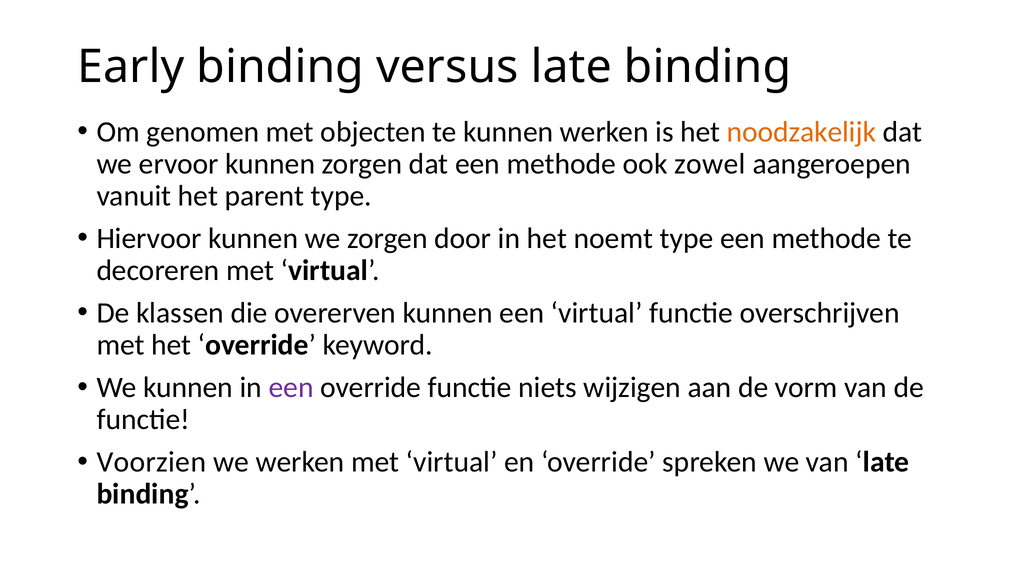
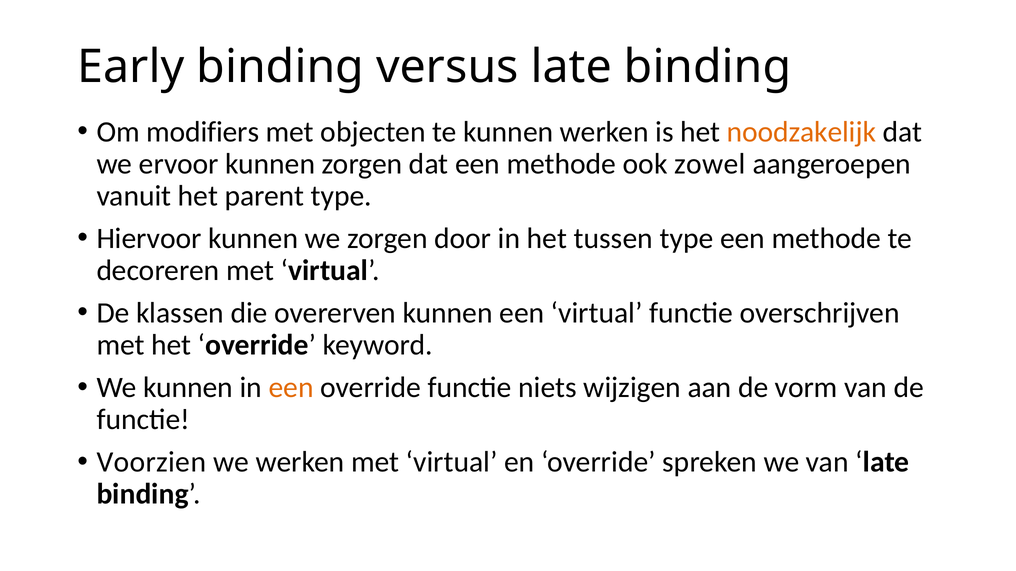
genomen: genomen -> modifiers
noemt: noemt -> tussen
een at (291, 388) colour: purple -> orange
